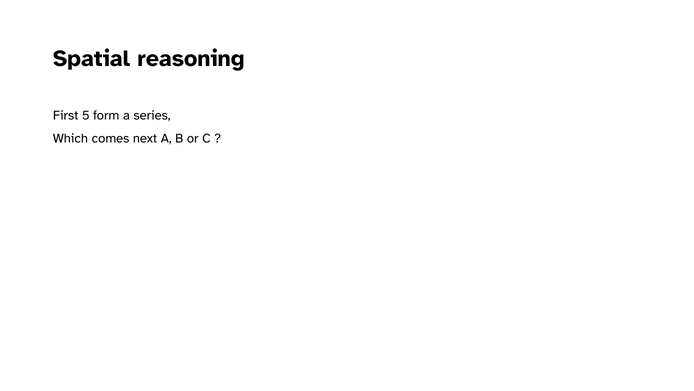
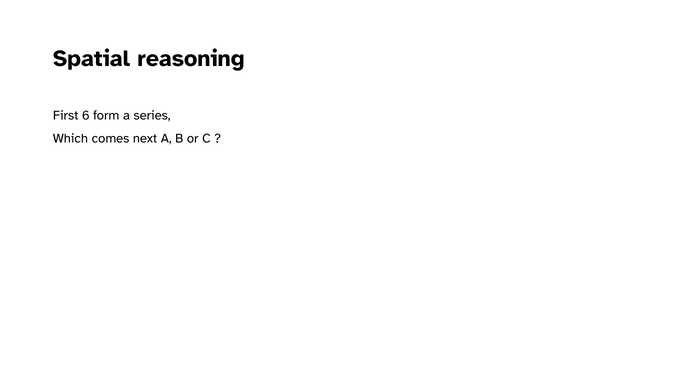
5: 5 -> 6
